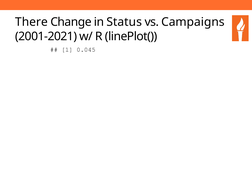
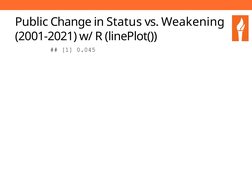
There: There -> Public
Campaigns: Campaigns -> Weakening
